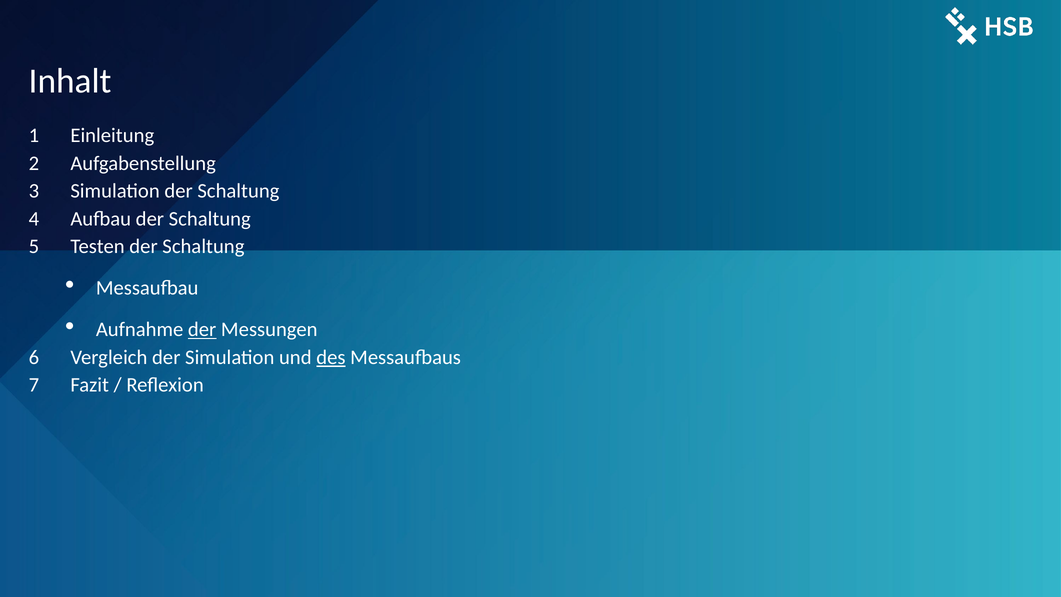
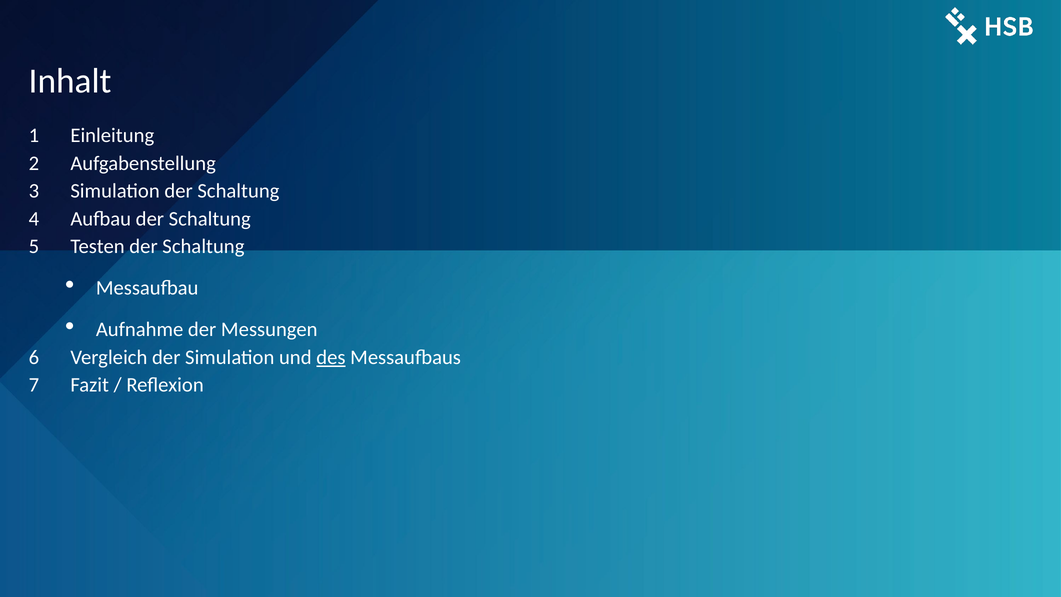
der at (202, 330) underline: present -> none
